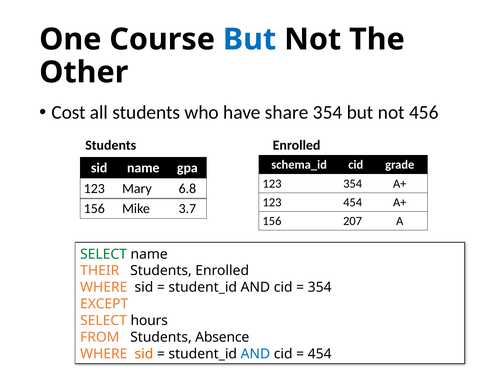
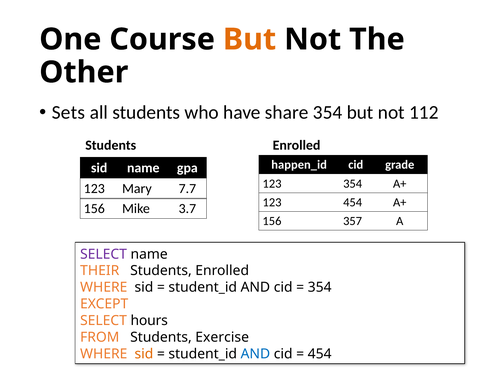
But at (250, 39) colour: blue -> orange
Cost: Cost -> Sets
456: 456 -> 112
schema_id: schema_id -> happen_id
6.8: 6.8 -> 7.7
207: 207 -> 357
SELECT at (104, 254) colour: green -> purple
Absence: Absence -> Exercise
